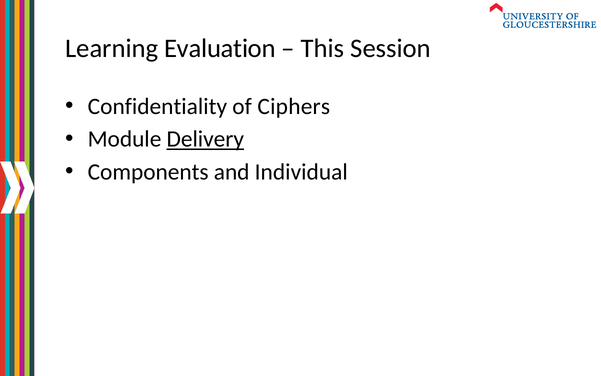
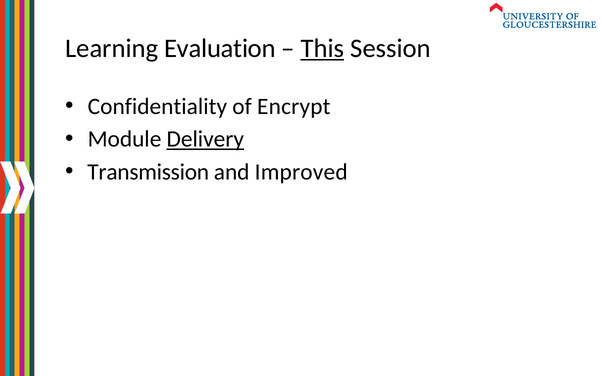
This underline: none -> present
Ciphers: Ciphers -> Encrypt
Components: Components -> Transmission
Individual: Individual -> Improved
